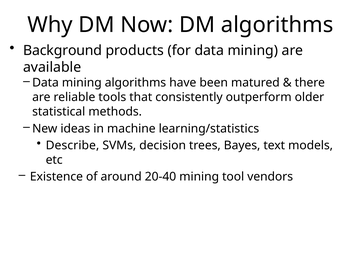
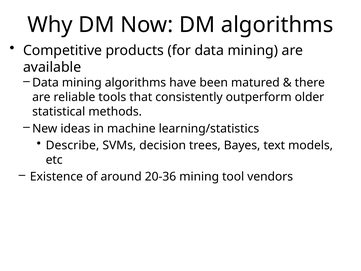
Background: Background -> Competitive
20-40: 20-40 -> 20-36
